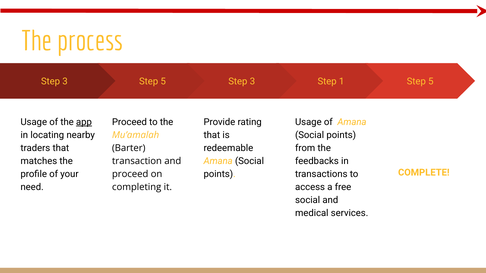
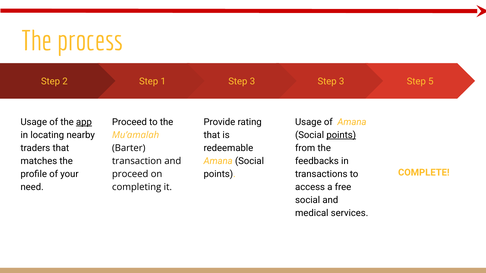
3 at (65, 82): 3 -> 2
5 at (163, 82): 5 -> 1
1 at (342, 82): 1 -> 3
points at (341, 135) underline: none -> present
